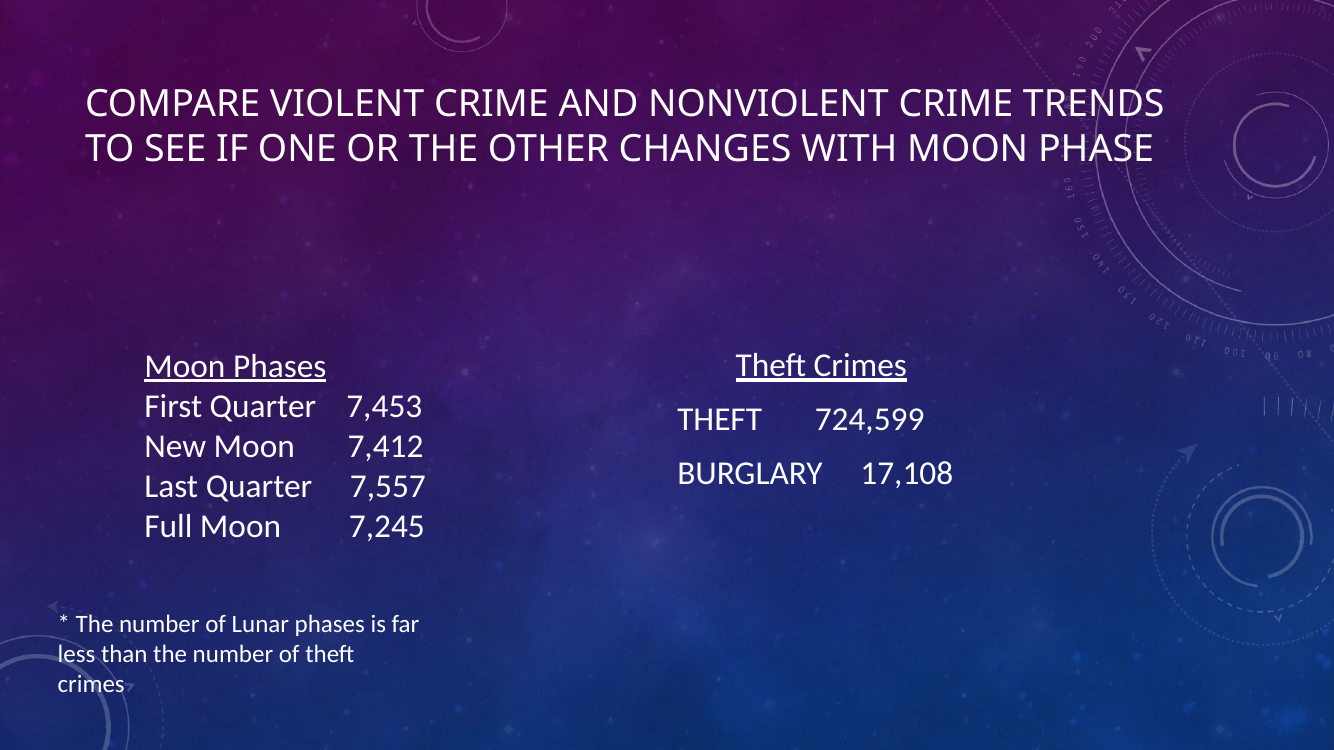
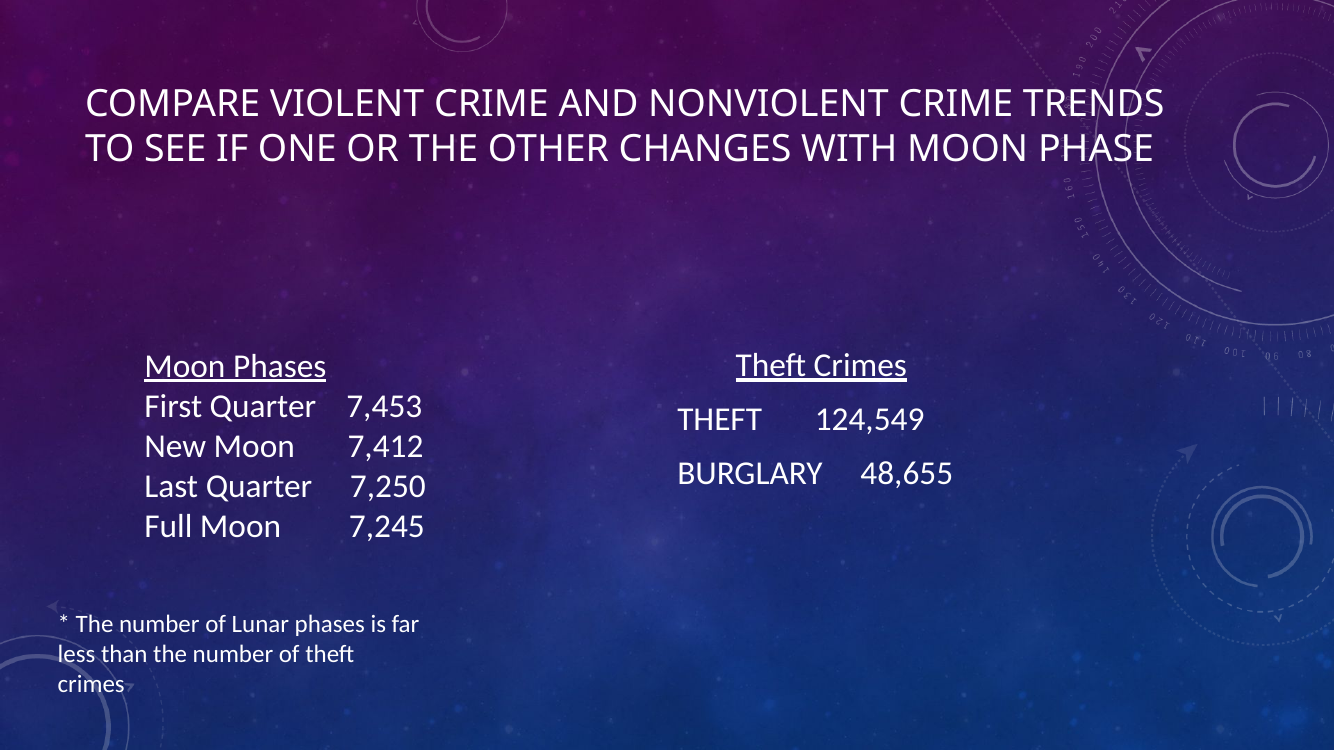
724,599: 724,599 -> 124,549
17,108: 17,108 -> 48,655
7,557: 7,557 -> 7,250
